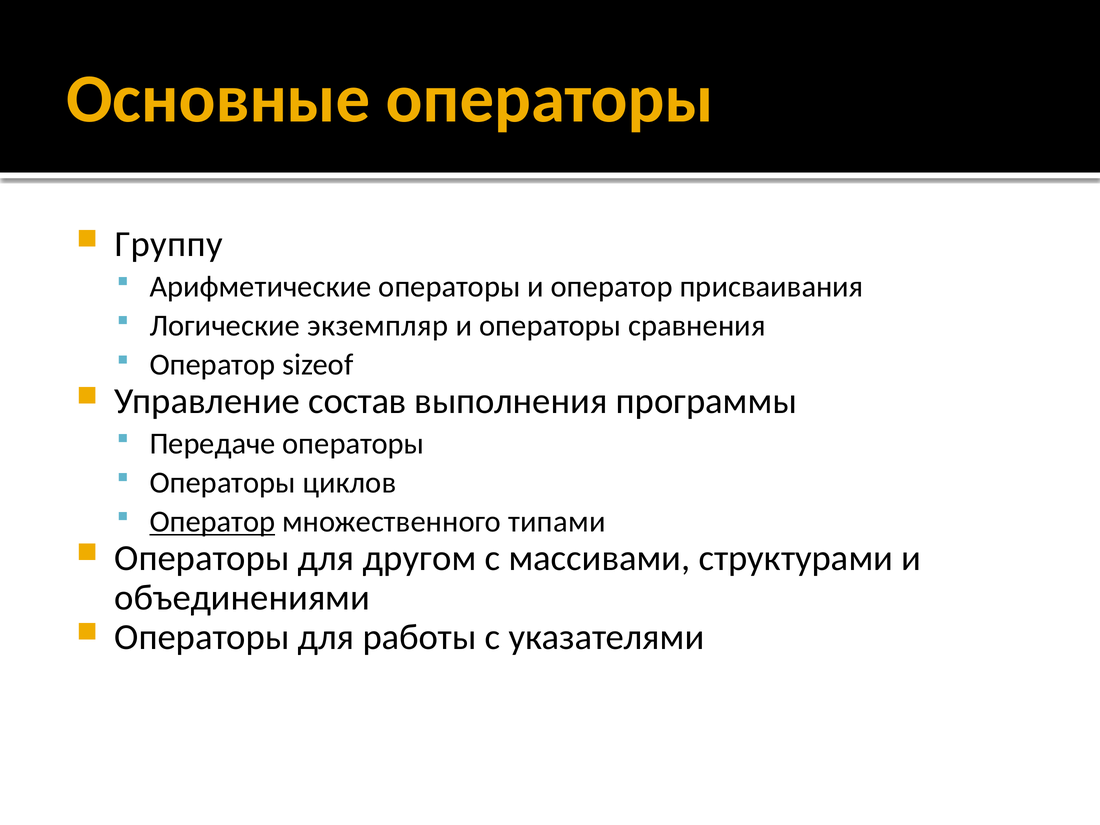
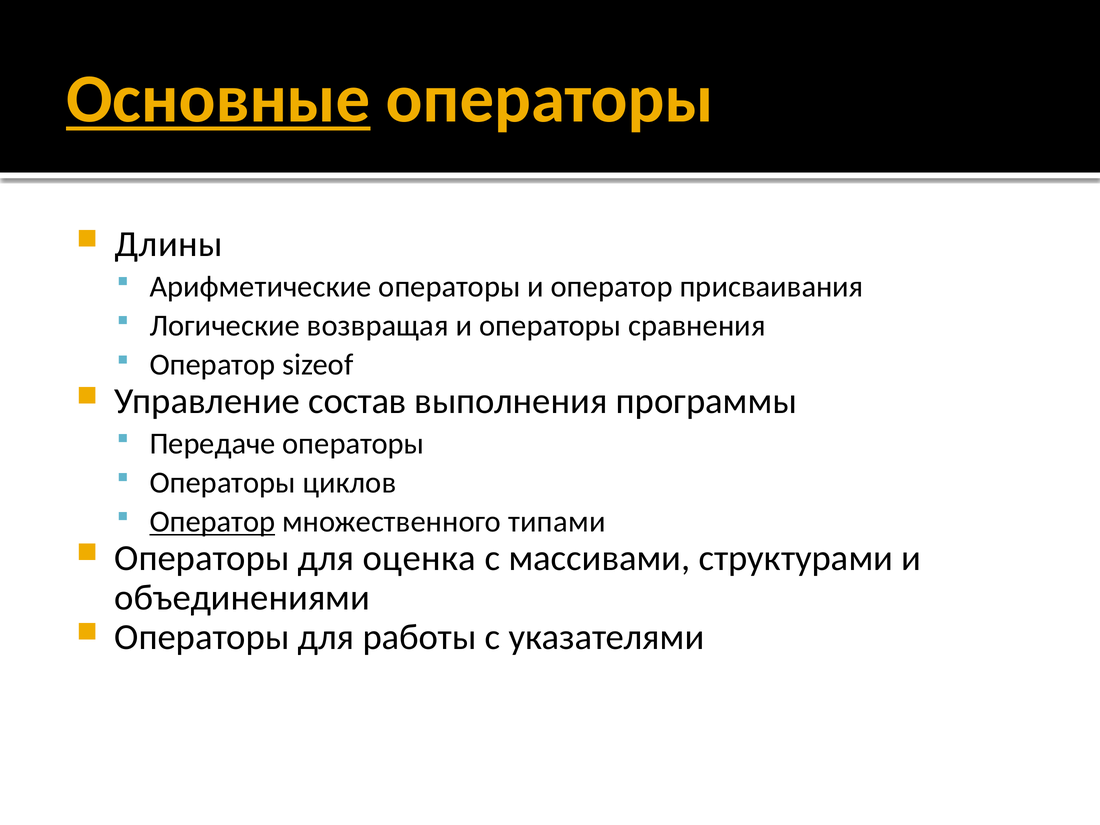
Основные underline: none -> present
Группу: Группу -> Длины
экземпляр: экземпляр -> возвращая
другом: другом -> оценка
